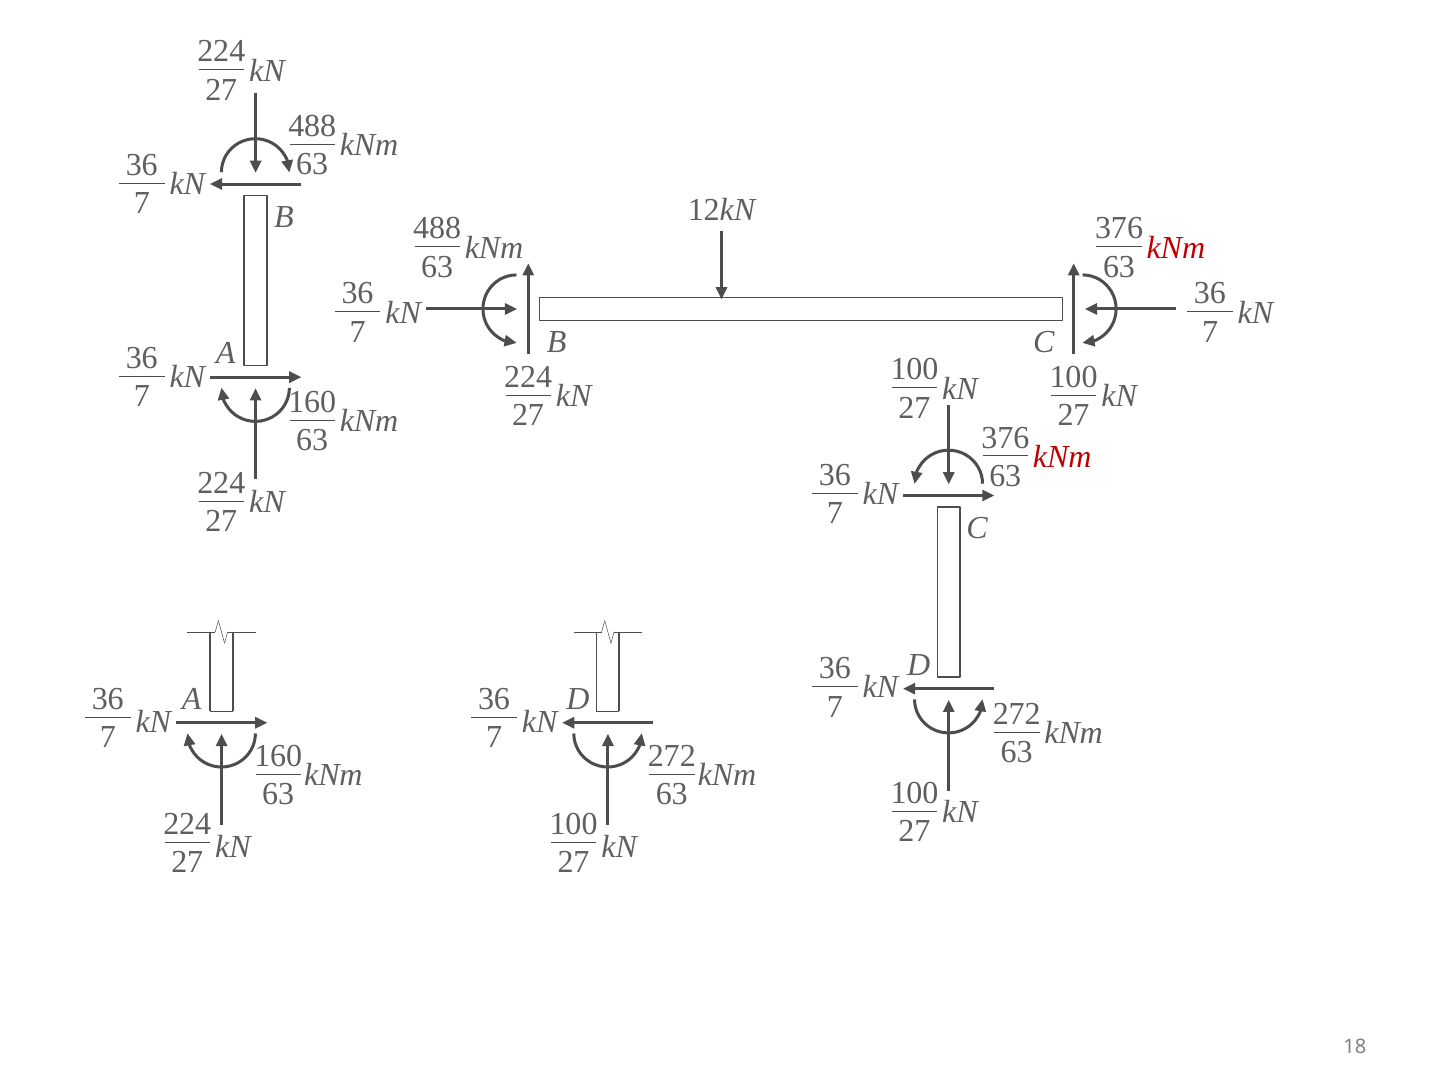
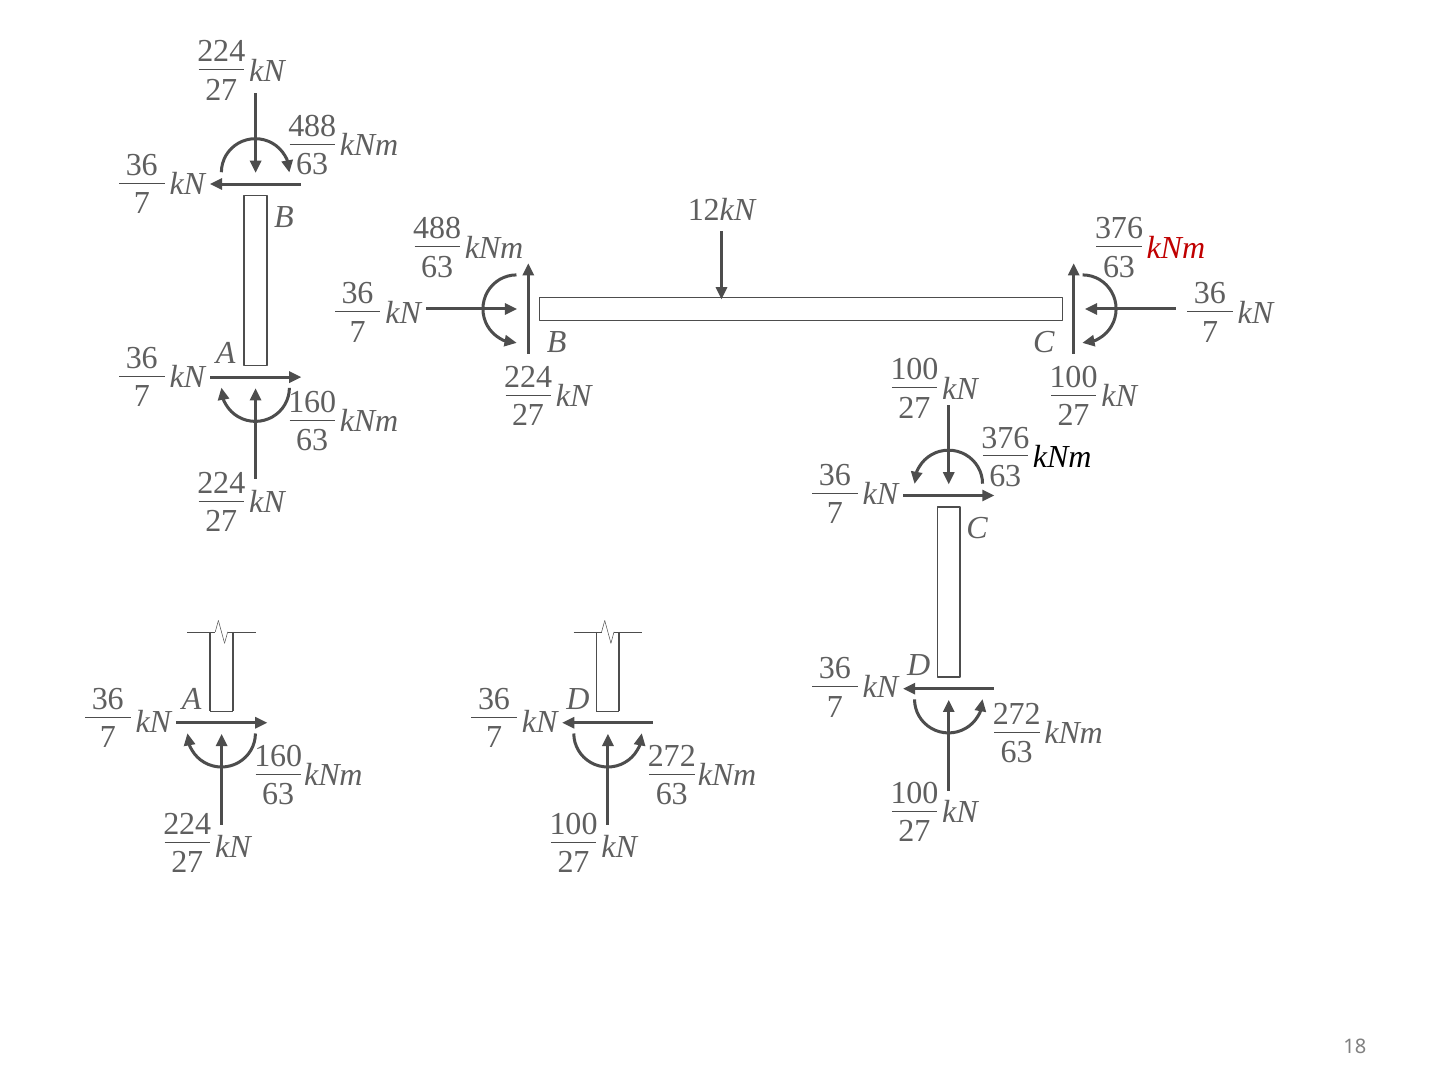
kNm at (1062, 457) colour: red -> black
